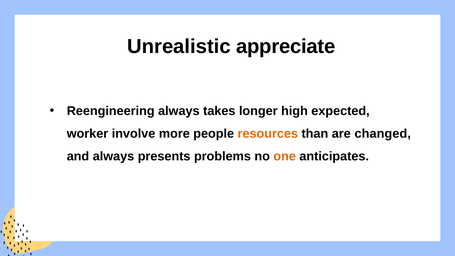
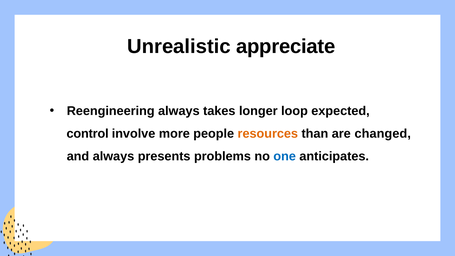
high: high -> loop
worker: worker -> control
one colour: orange -> blue
